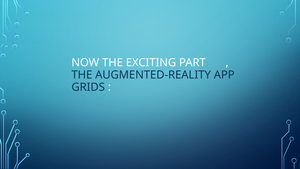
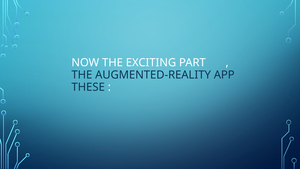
GRIDS: GRIDS -> THESE
